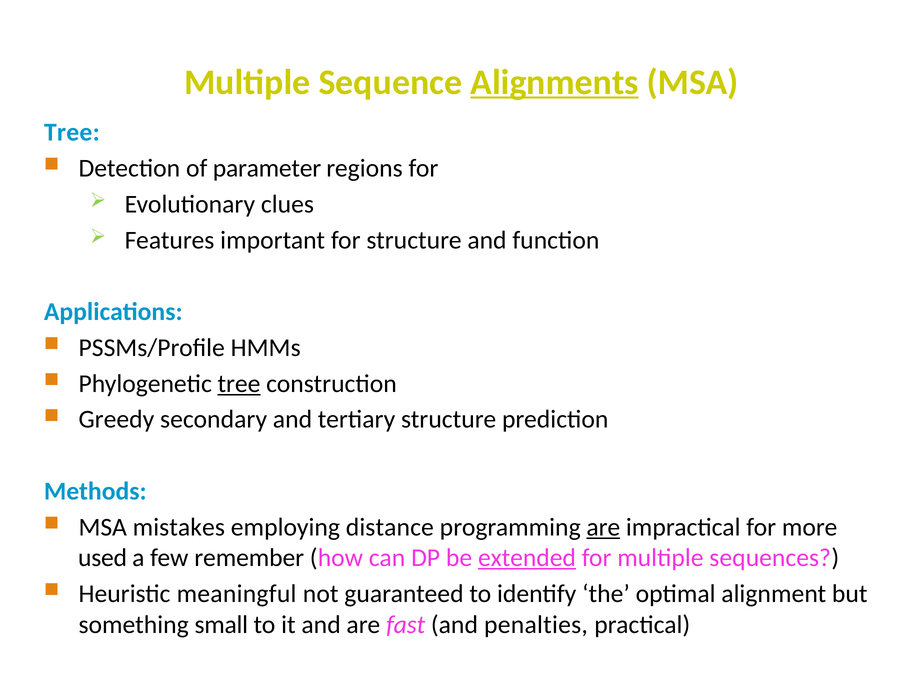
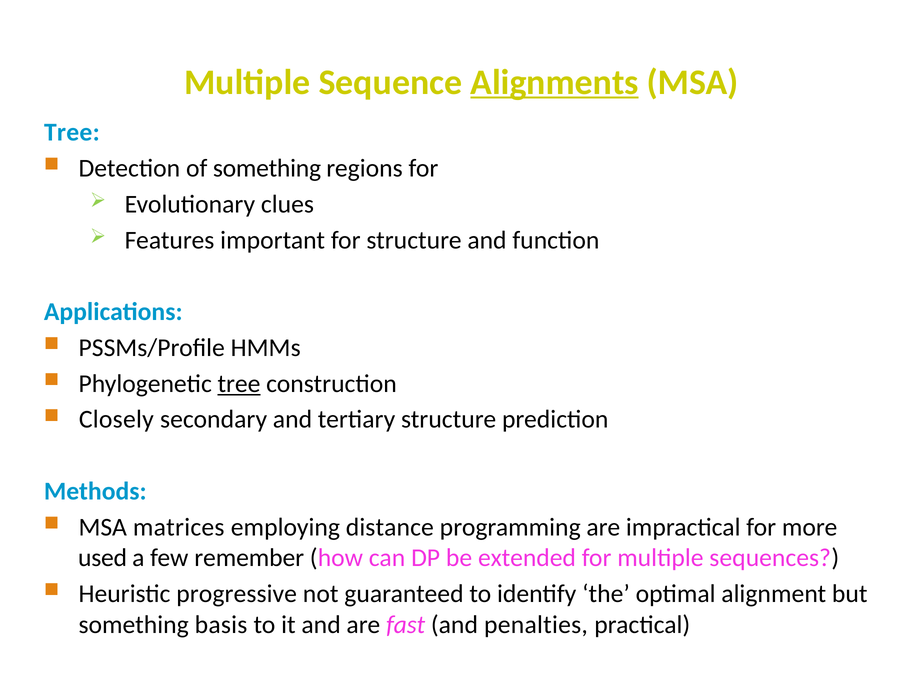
of parameter: parameter -> something
Greedy: Greedy -> Closely
mistakes: mistakes -> matrices
are at (603, 527) underline: present -> none
extended underline: present -> none
meaningful: meaningful -> progressive
small: small -> basis
